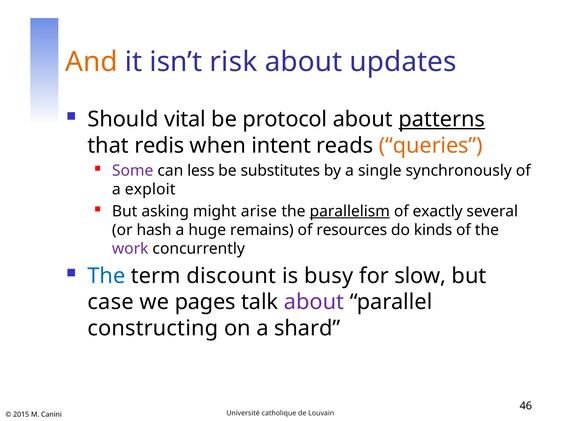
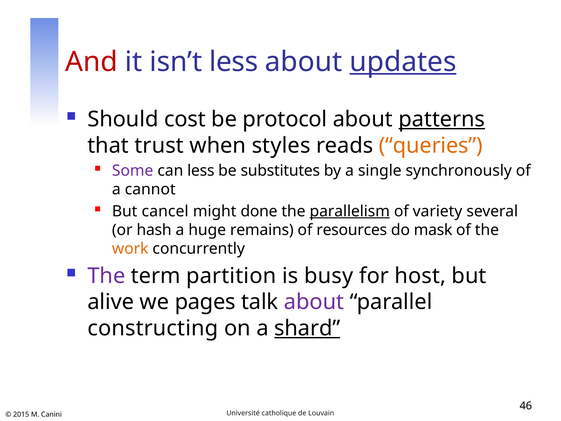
And colour: orange -> red
isn’t risk: risk -> less
updates underline: none -> present
vital: vital -> cost
redis: redis -> trust
intent: intent -> styles
exploit: exploit -> cannot
asking: asking -> cancel
arise: arise -> done
exactly: exactly -> variety
kinds: kinds -> mask
work colour: purple -> orange
The at (106, 276) colour: blue -> purple
discount: discount -> partition
slow: slow -> host
case: case -> alive
shard underline: none -> present
